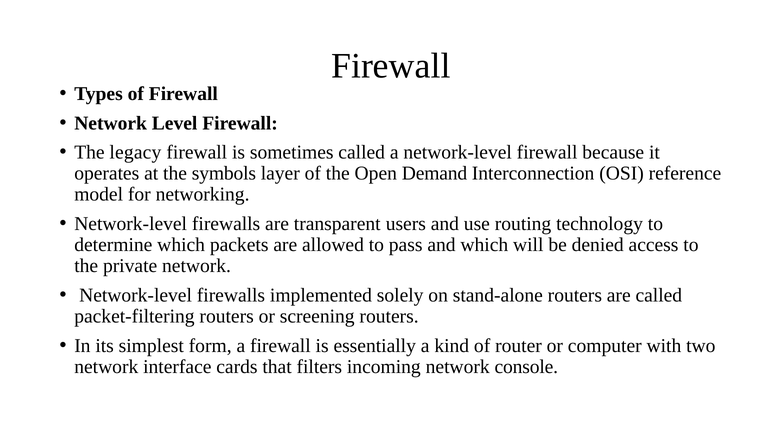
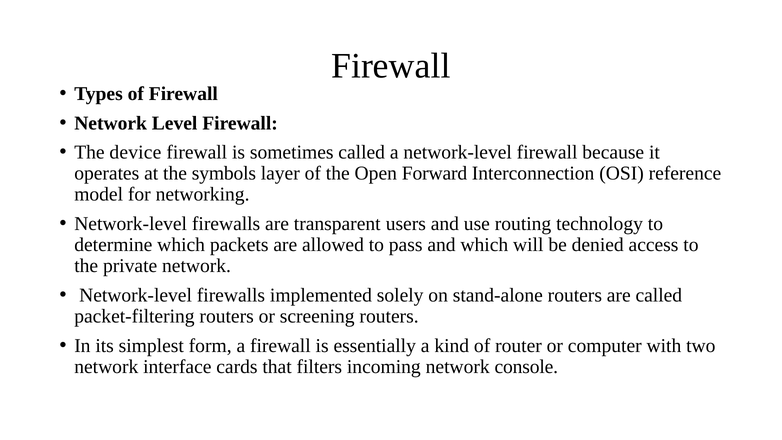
legacy: legacy -> device
Demand: Demand -> Forward
